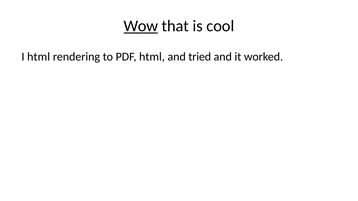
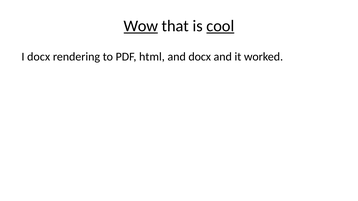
cool underline: none -> present
I html: html -> docx
and tried: tried -> docx
